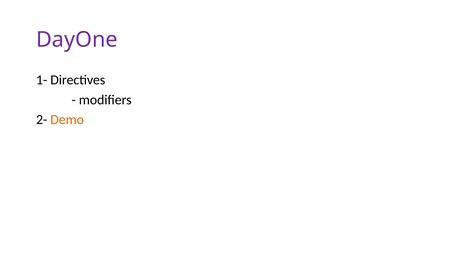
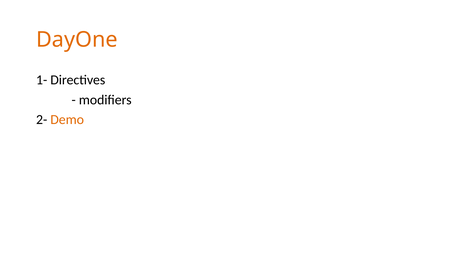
DayOne colour: purple -> orange
